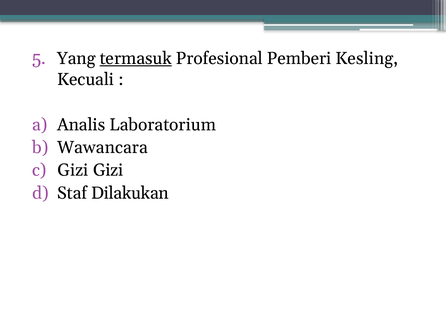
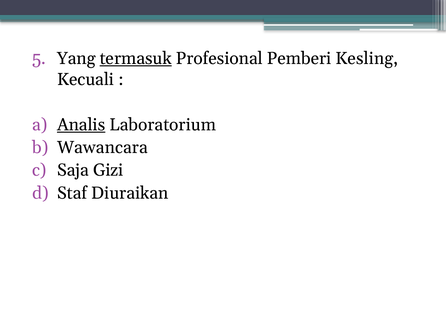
Analis underline: none -> present
Gizi at (73, 170): Gizi -> Saja
Dilakukan: Dilakukan -> Diuraikan
